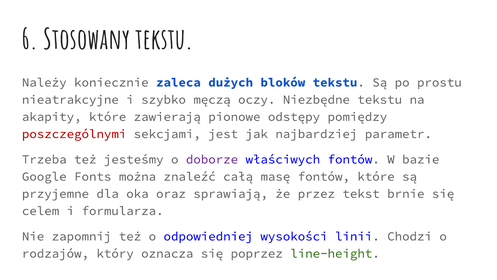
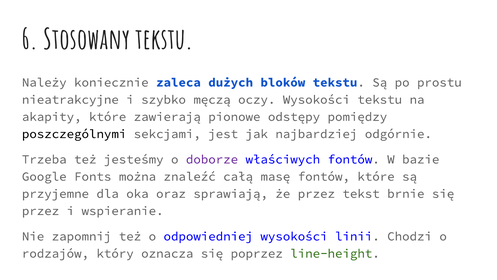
oczy Niezbędne: Niezbędne -> Wysokości
poszczególnymi colour: red -> black
parametr: parametr -> odgórnie
celem at (41, 211): celem -> przez
formularza: formularza -> wspieranie
